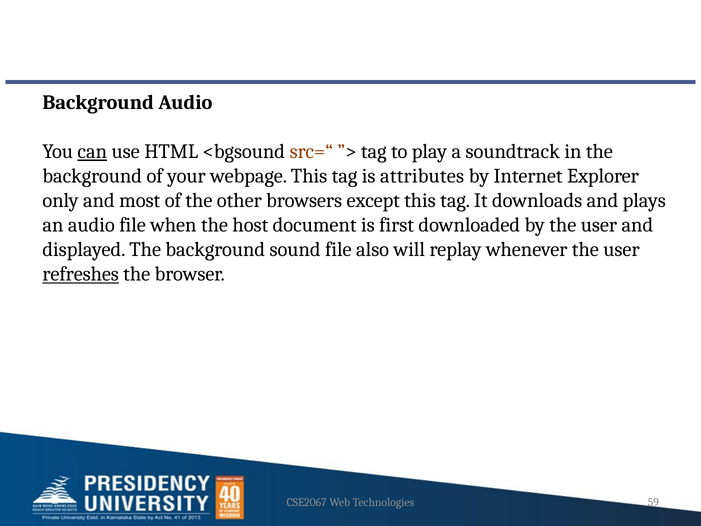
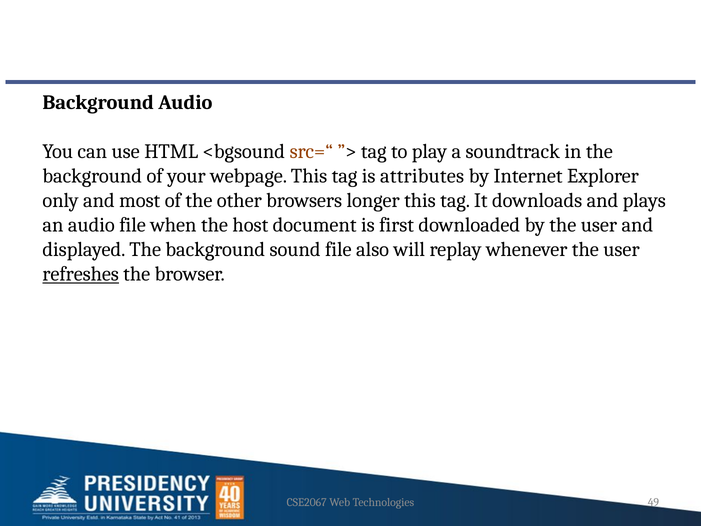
can underline: present -> none
except: except -> longer
59: 59 -> 49
